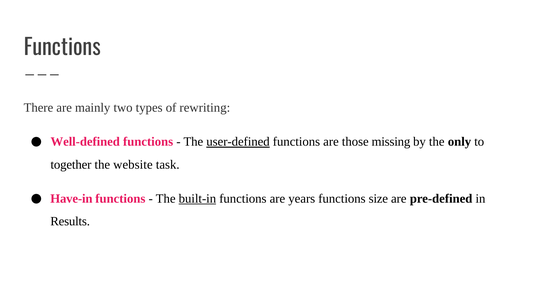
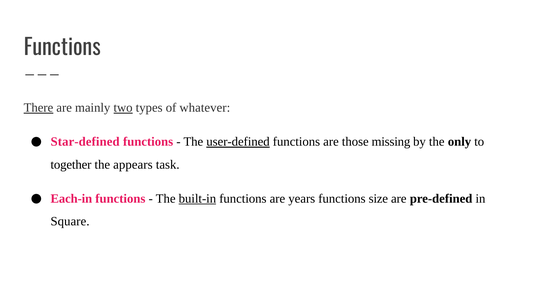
There underline: none -> present
two underline: none -> present
rewriting: rewriting -> whatever
Well-defined: Well-defined -> Star-defined
website: website -> appears
Have-in: Have-in -> Each-in
Results: Results -> Square
